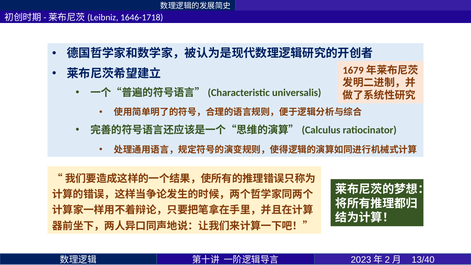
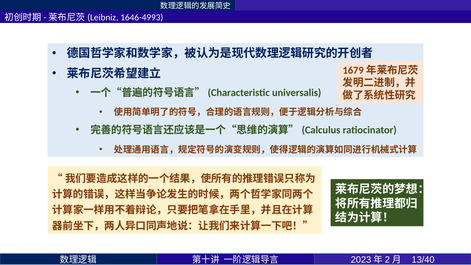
1646-1718: 1646-1718 -> 1646-4993
